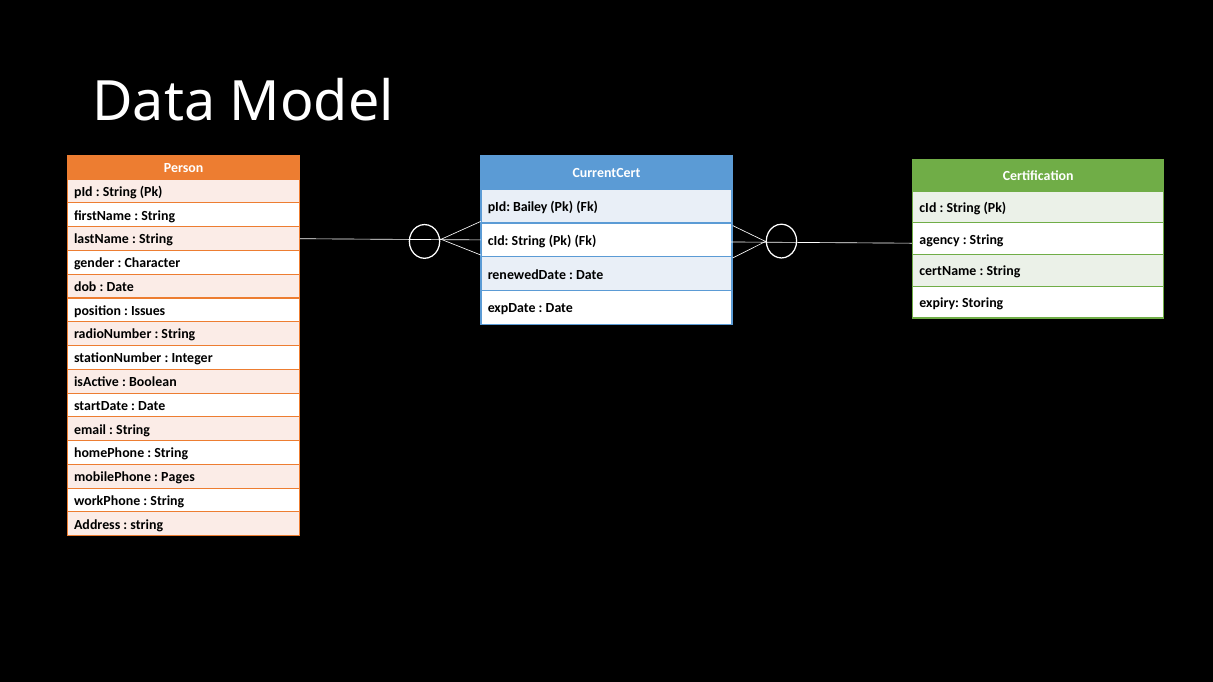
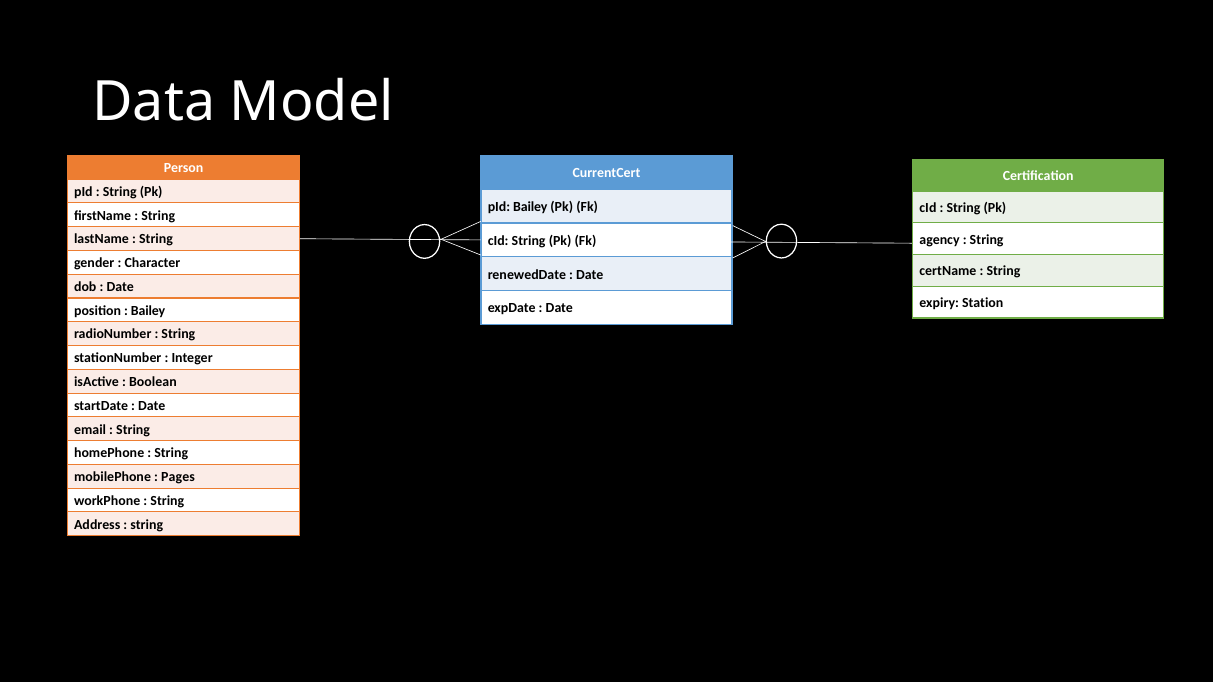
Storing: Storing -> Station
Issues at (148, 311): Issues -> Bailey
